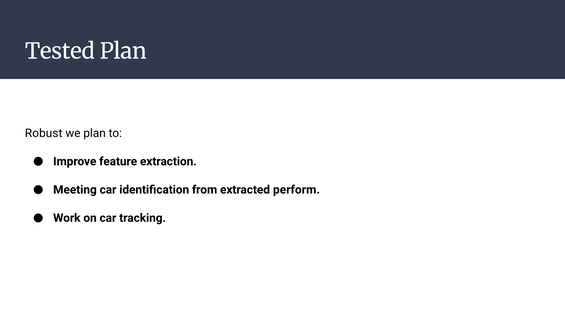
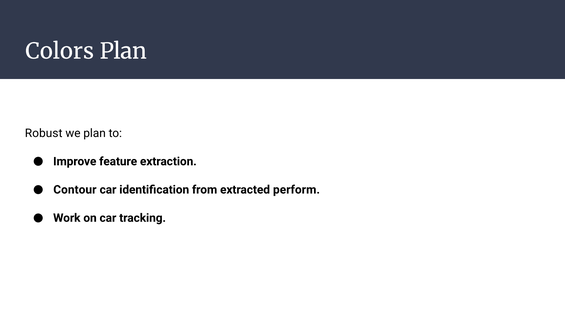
Tested: Tested -> Colors
Meeting: Meeting -> Contour
